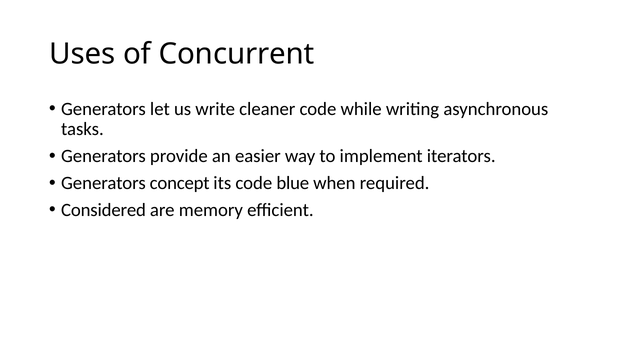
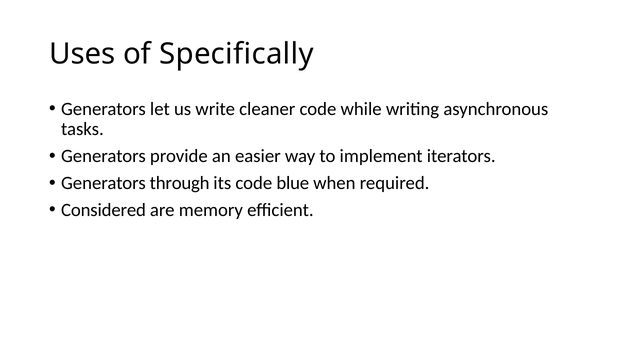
Concurrent: Concurrent -> Specifically
concept: concept -> through
